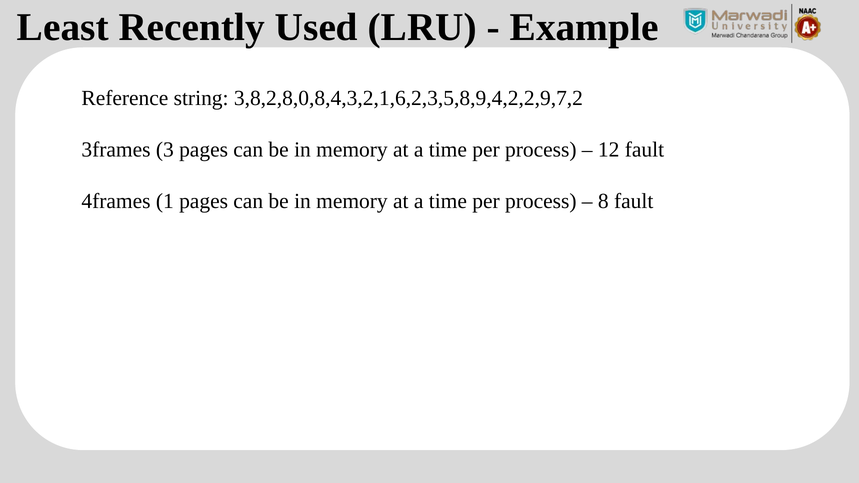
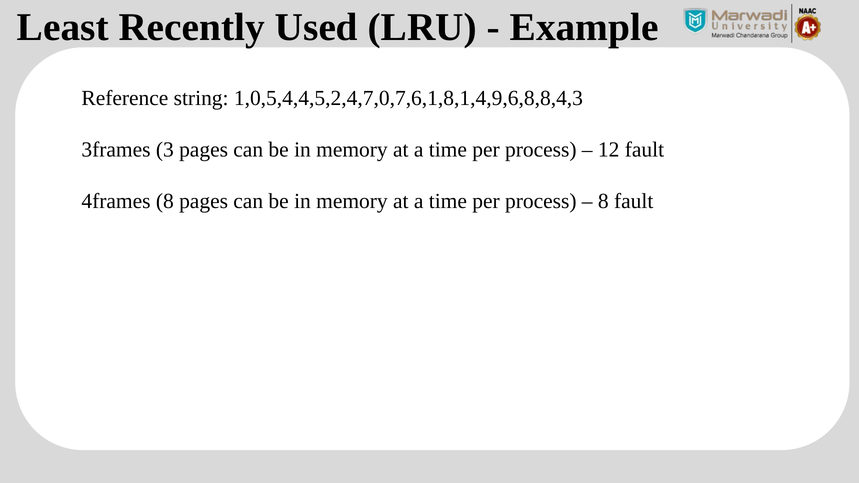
3,8,2,8,0,8,4,3,2,1,6,2,3,5,8,9,4,2,2,9,7,2: 3,8,2,8,0,8,4,3,2,1,6,2,3,5,8,9,4,2,2,9,7,2 -> 1,0,5,4,4,5,2,4,7,0,7,6,1,8,1,4,9,6,8,8,4,3
4frames 1: 1 -> 8
